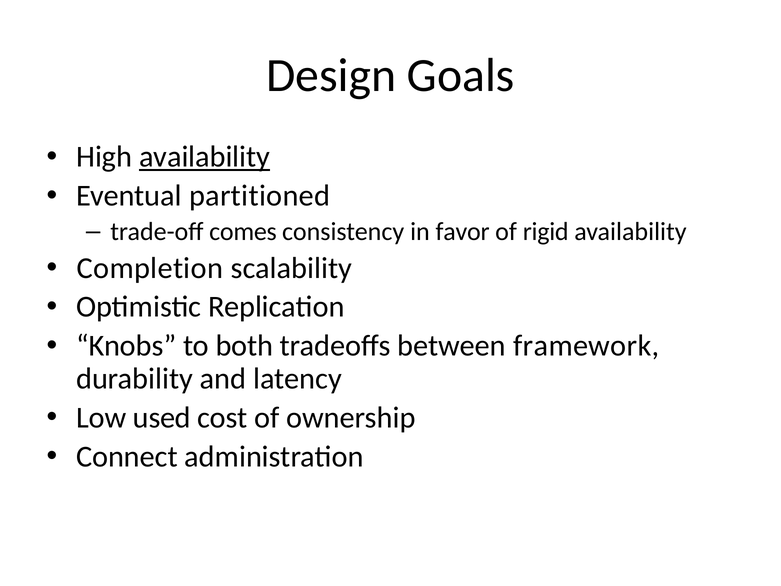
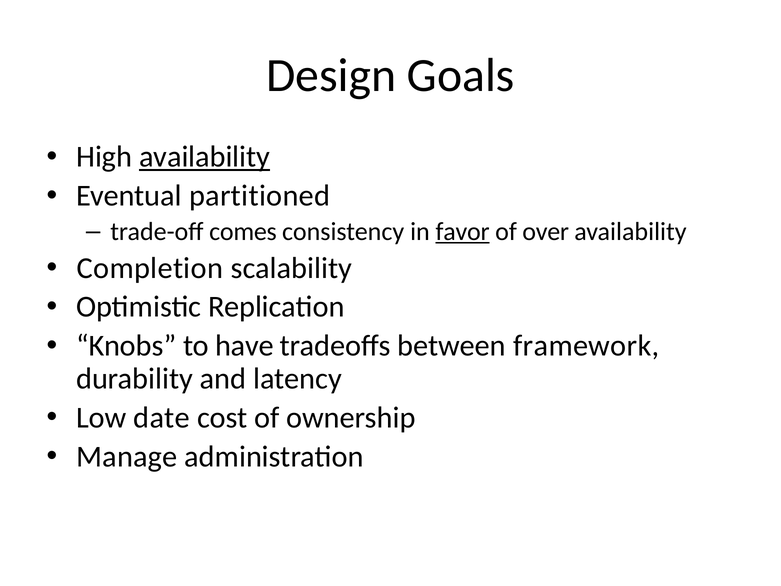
favor underline: none -> present
rigid: rigid -> over
both: both -> have
used: used -> date
Connect: Connect -> Manage
